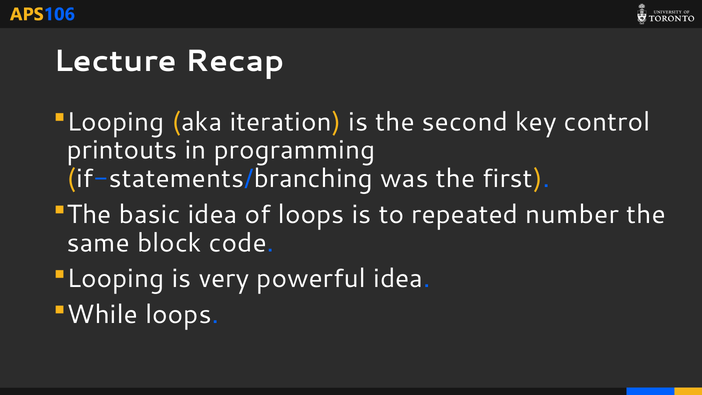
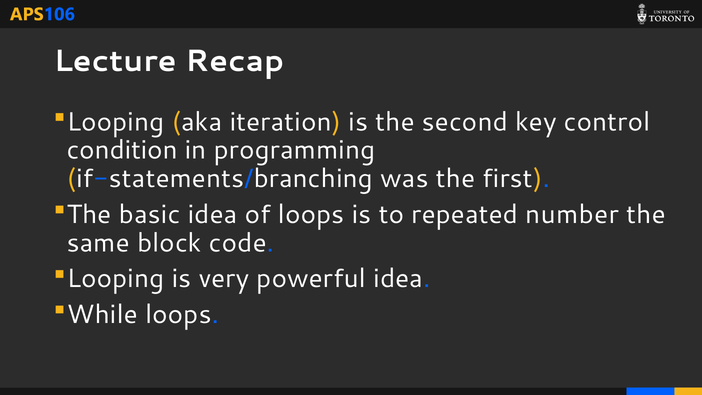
printouts: printouts -> condition
